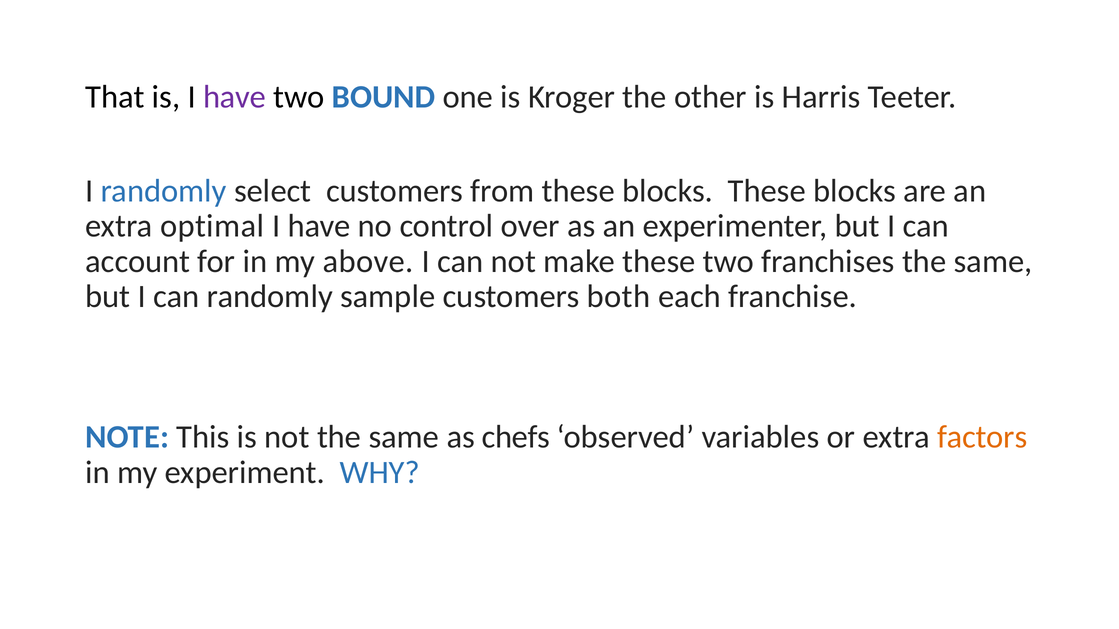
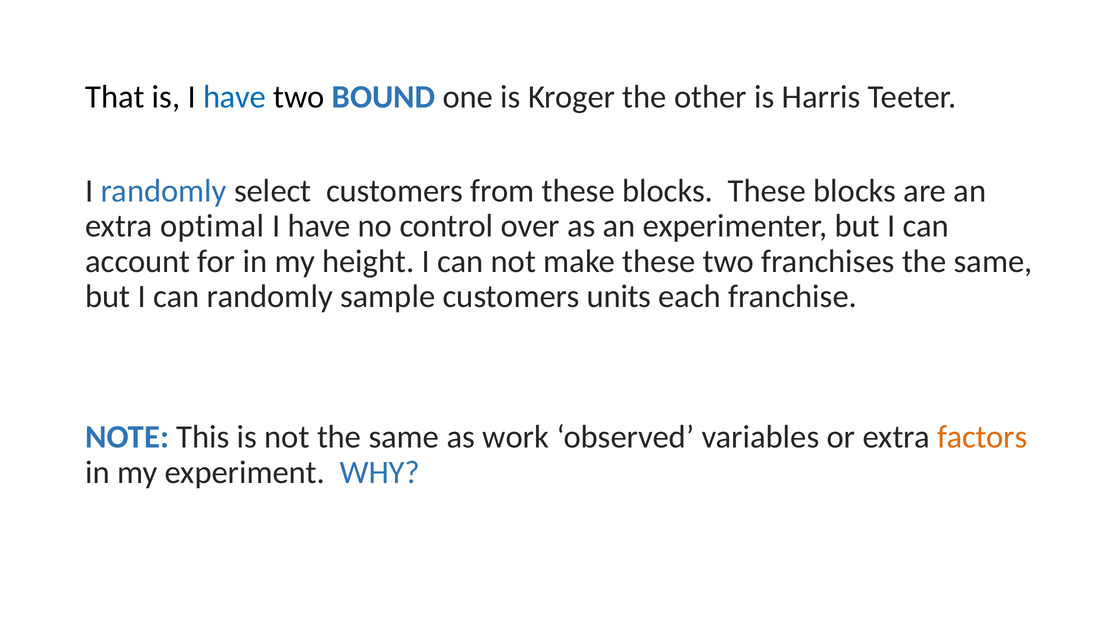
have at (235, 97) colour: purple -> blue
above: above -> height
both: both -> units
chefs: chefs -> work
